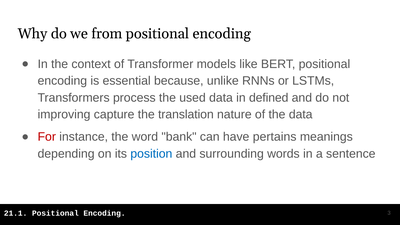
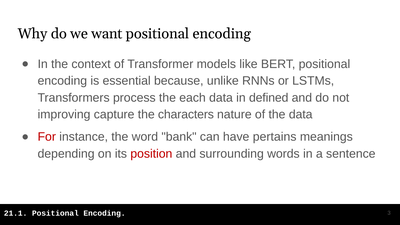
from: from -> want
used: used -> each
translation: translation -> characters
position colour: blue -> red
